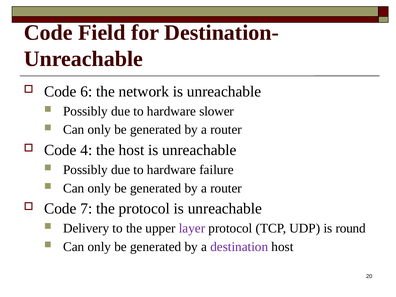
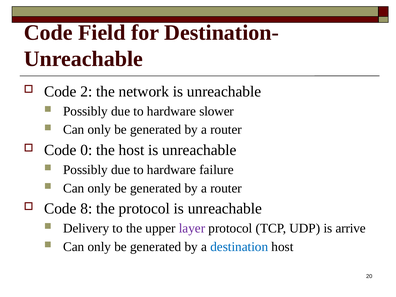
6: 6 -> 2
4: 4 -> 0
7: 7 -> 8
round: round -> arrive
destination colour: purple -> blue
